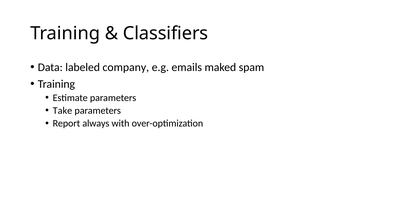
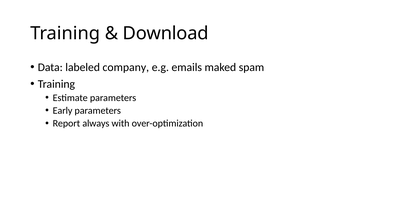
Classifiers: Classifiers -> Download
Take: Take -> Early
